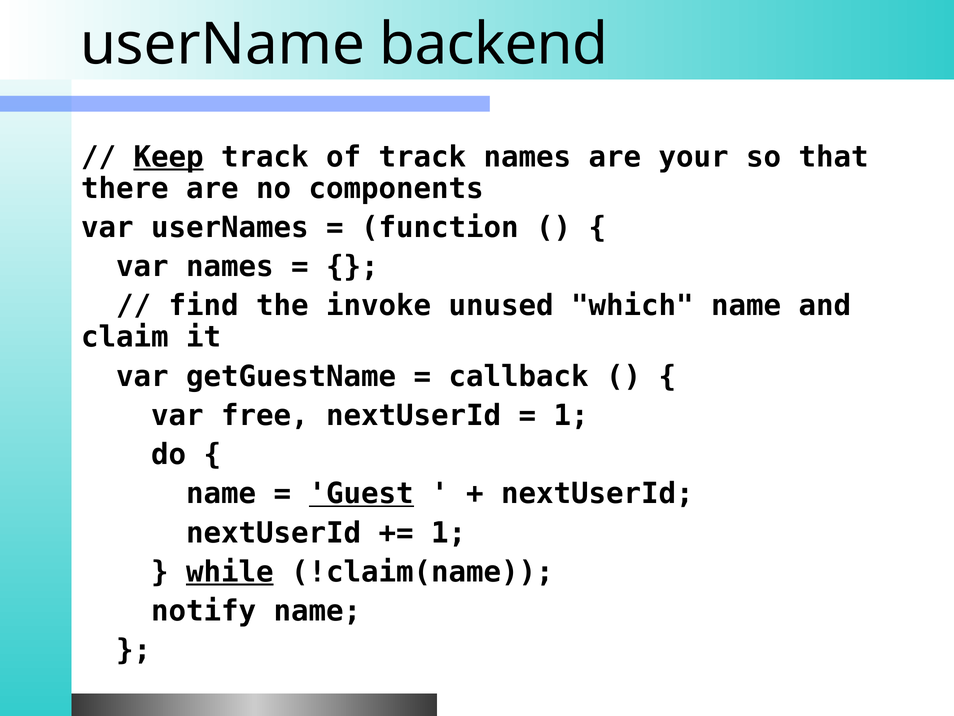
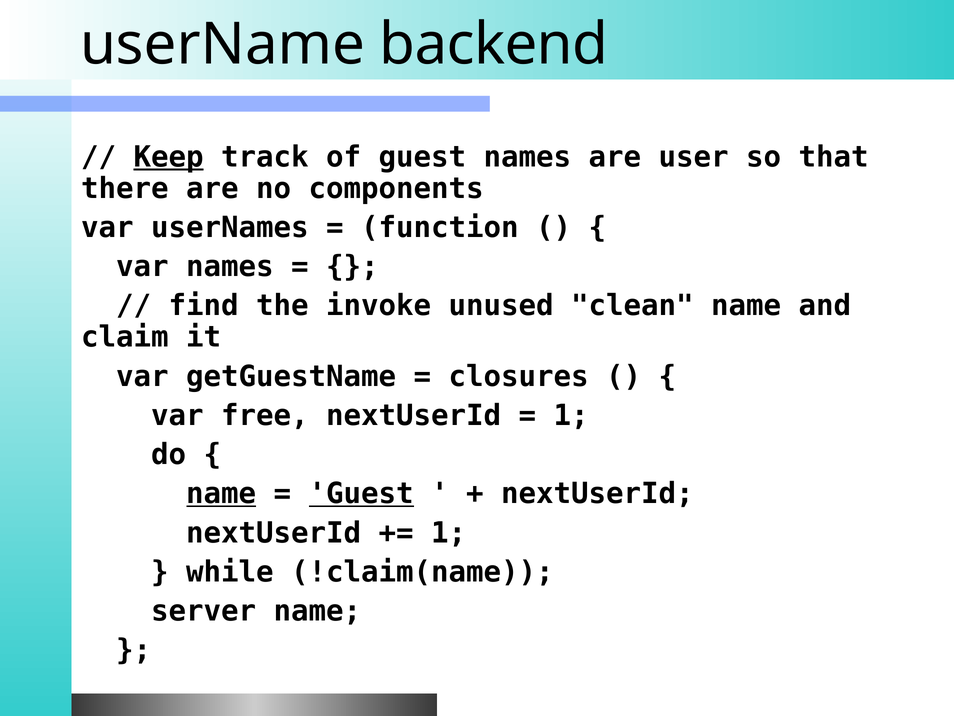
of track: track -> guest
your: your -> user
which: which -> clean
callback: callback -> closures
name at (221, 493) underline: none -> present
while underline: present -> none
notify: notify -> server
